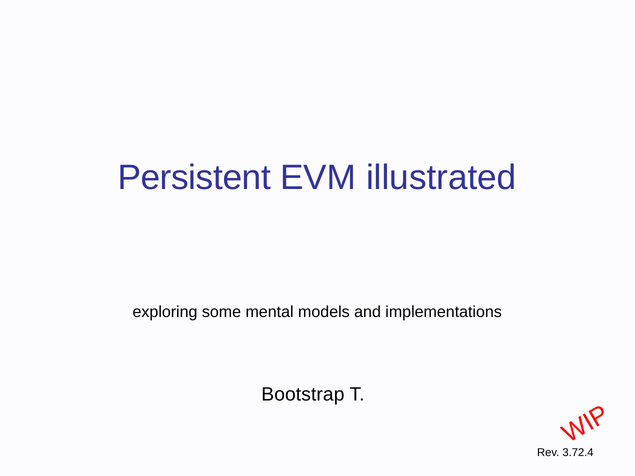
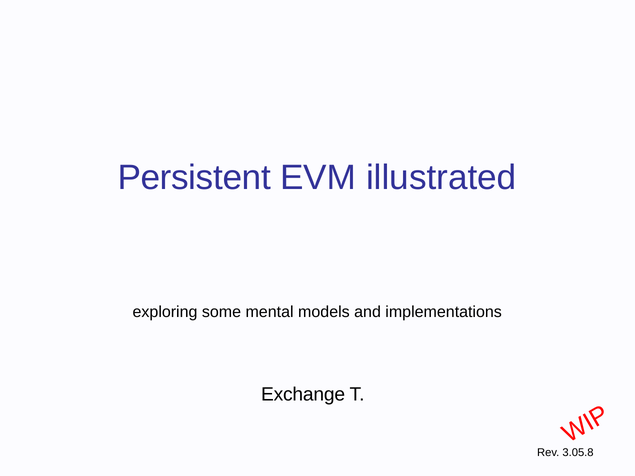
Bootstrap: Bootstrap -> Exchange
3.72.4: 3.72.4 -> 3.05.8
